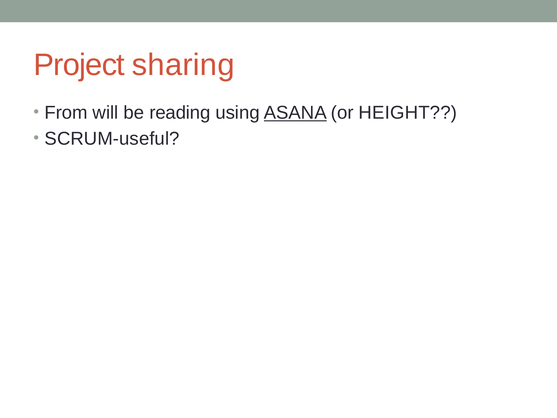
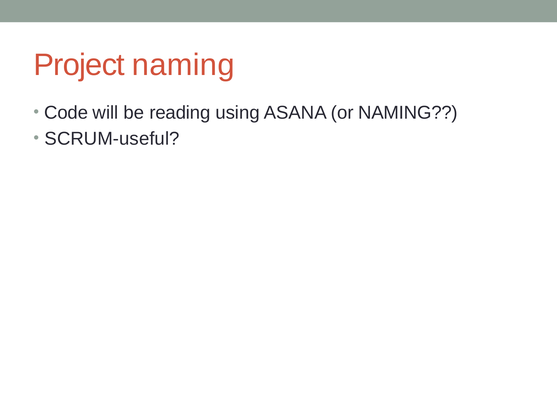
Project sharing: sharing -> naming
From: From -> Code
ASANA underline: present -> none
or HEIGHT: HEIGHT -> NAMING
